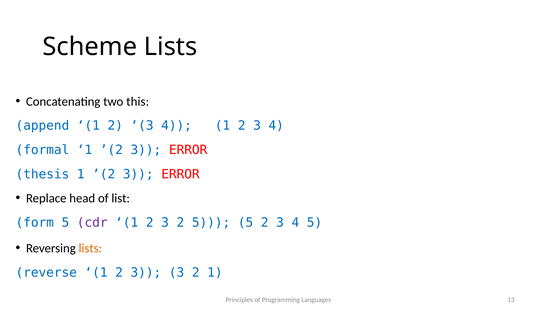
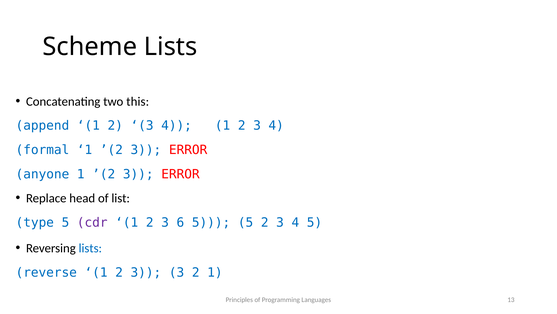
thesis: thesis -> anyone
form: form -> type
2 3 2: 2 -> 6
lists at (90, 248) colour: orange -> blue
